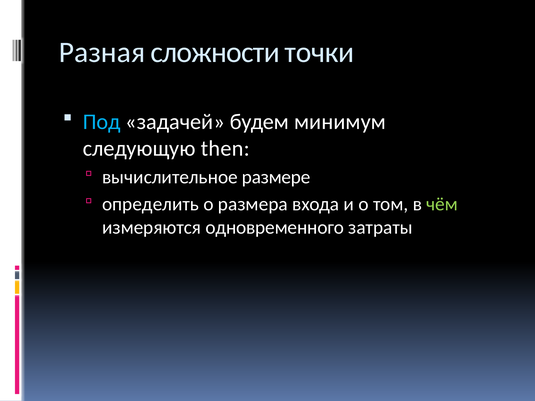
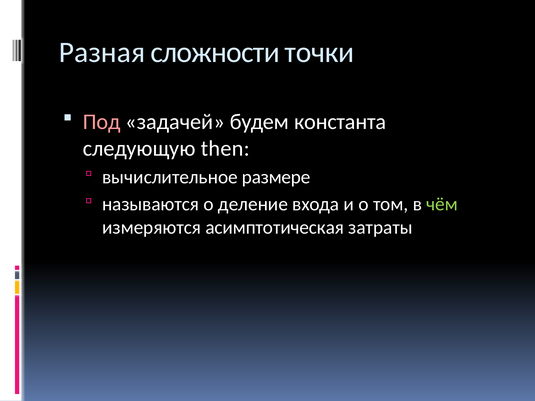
Под colour: light blue -> pink
минимум: минимум -> константа
определить: определить -> называются
размера: размера -> деление
одновременного: одновременного -> асимптотическая
